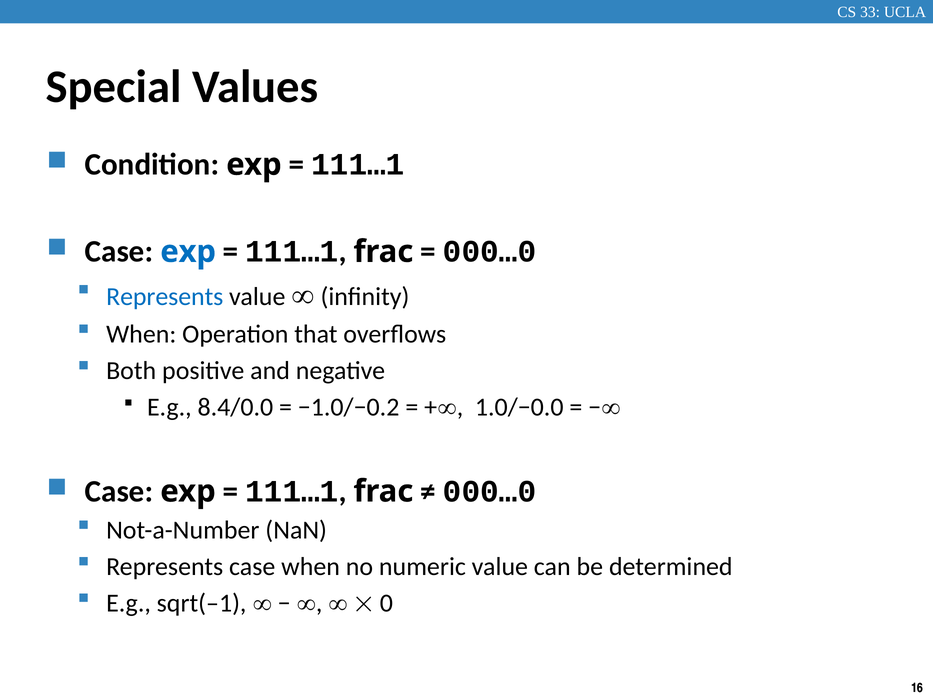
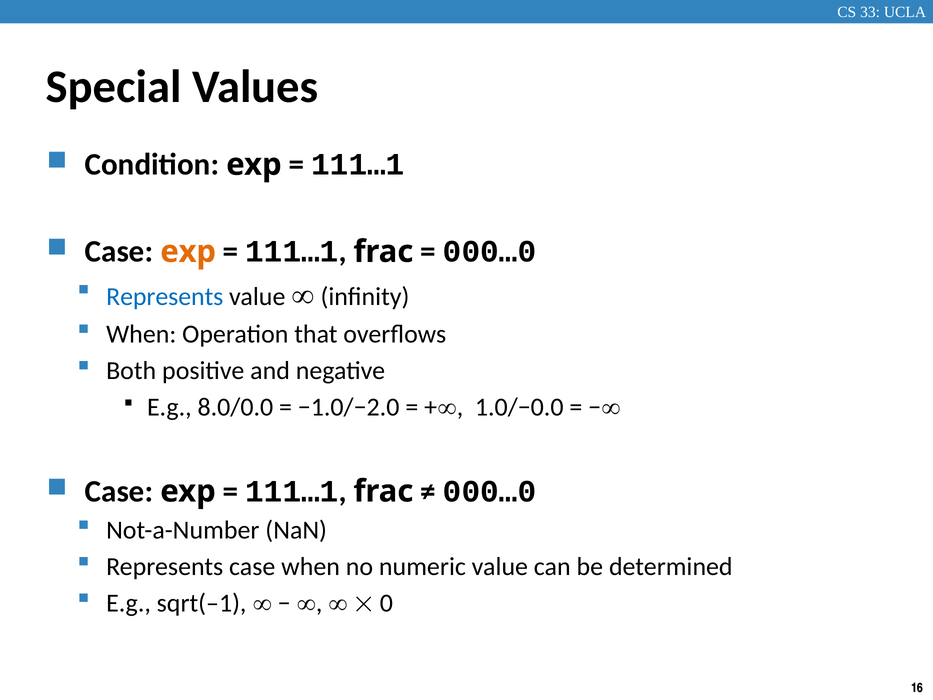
exp at (188, 252) colour: blue -> orange
8.4/0.0: 8.4/0.0 -> 8.0/0.0
−1.0/−0.2: −1.0/−0.2 -> −1.0/−2.0
